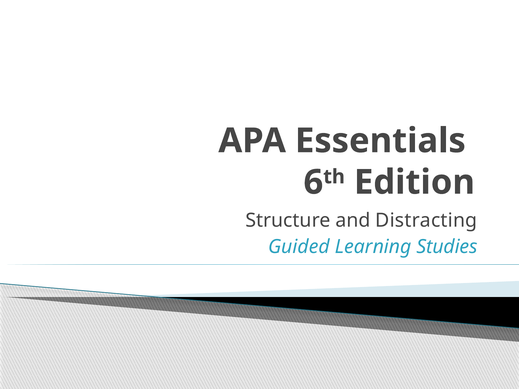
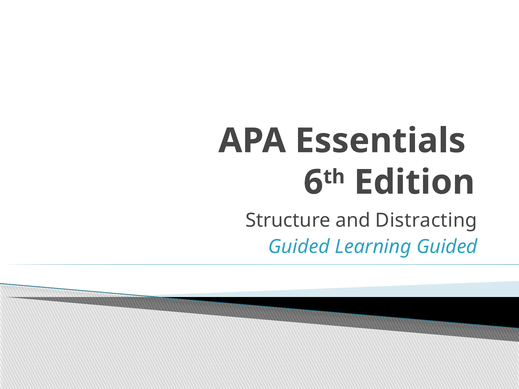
Learning Studies: Studies -> Guided
